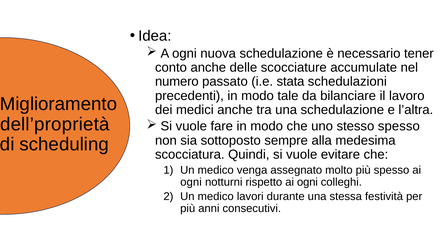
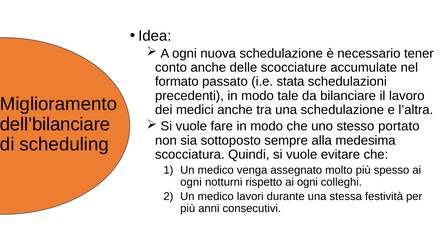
numero: numero -> formato
dell’proprietà: dell’proprietà -> dell’bilanciare
stesso spesso: spesso -> portato
